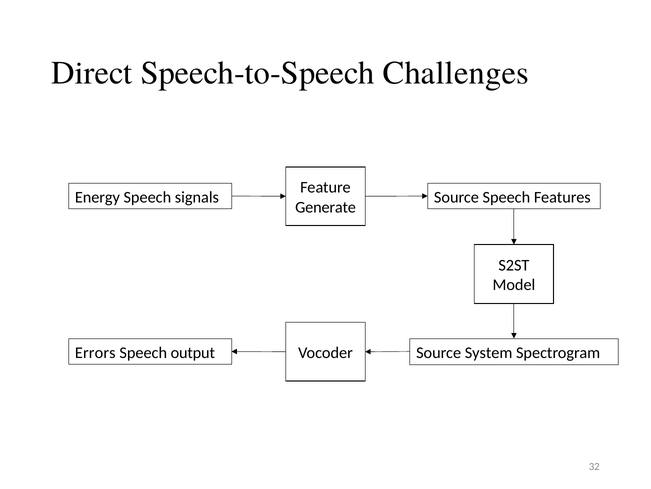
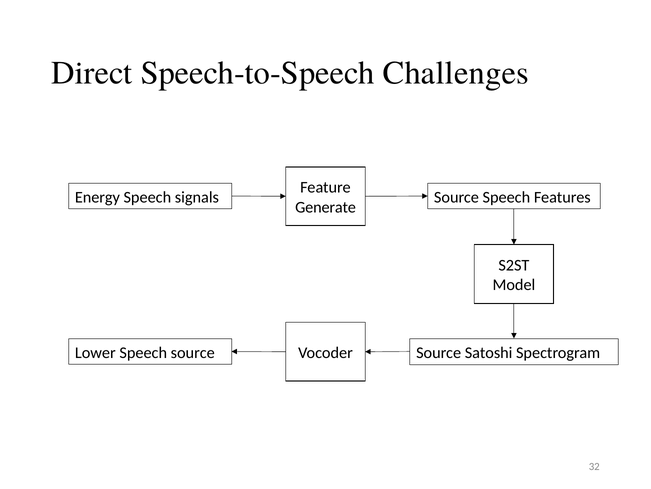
Errors: Errors -> Lower
Speech output: output -> source
System: System -> Satoshi
